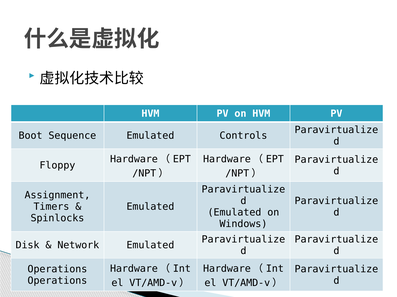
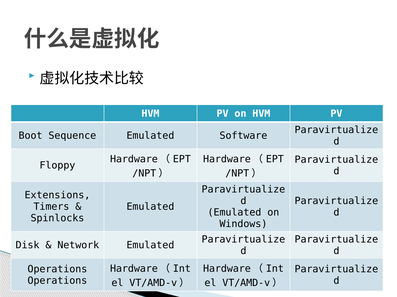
Controls: Controls -> Software
Assignment: Assignment -> Extensions
